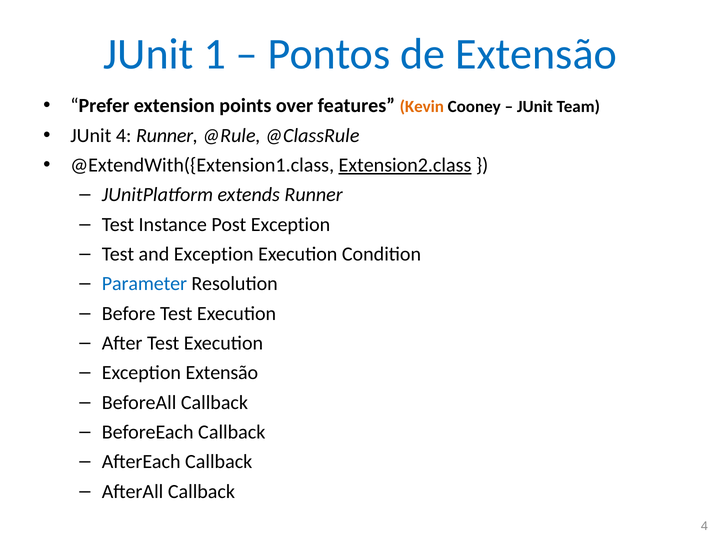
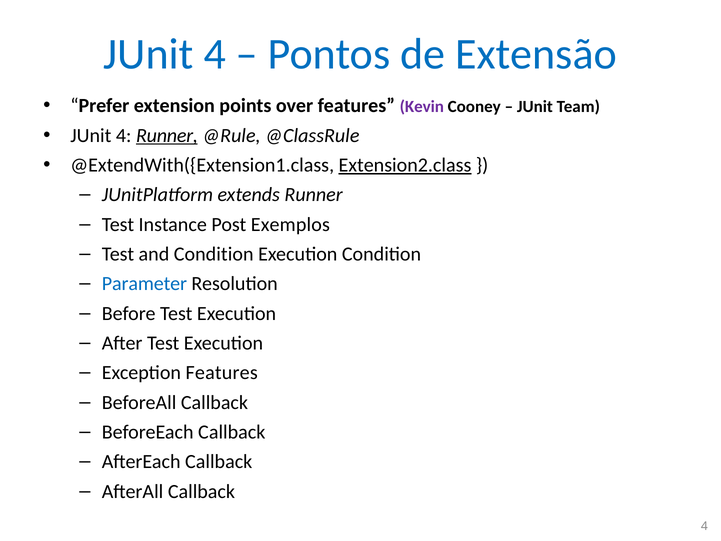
1 at (215, 54): 1 -> 4
Kevin colour: orange -> purple
Runner at (167, 135) underline: none -> present
Post Exception: Exception -> Exemplos
and Exception: Exception -> Condition
Exception Extensão: Extensão -> Features
